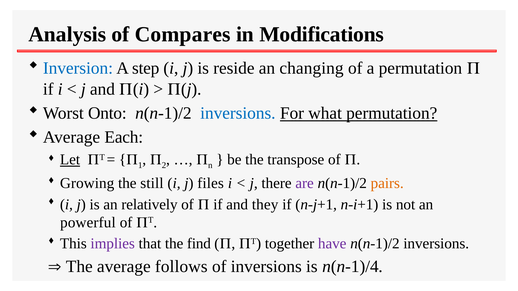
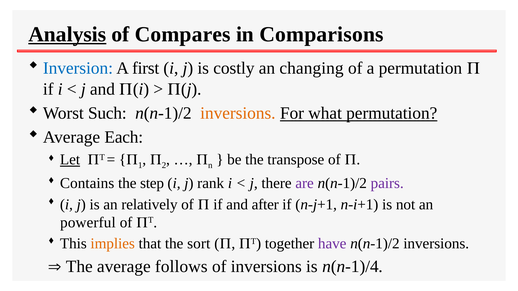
Analysis underline: none -> present
Modifications: Modifications -> Comparisons
step: step -> first
reside: reside -> costly
Onto: Onto -> Such
inversions at (238, 113) colour: blue -> orange
Growing: Growing -> Contains
still: still -> step
files: files -> rank
pairs colour: orange -> purple
they: they -> after
implies colour: purple -> orange
find: find -> sort
